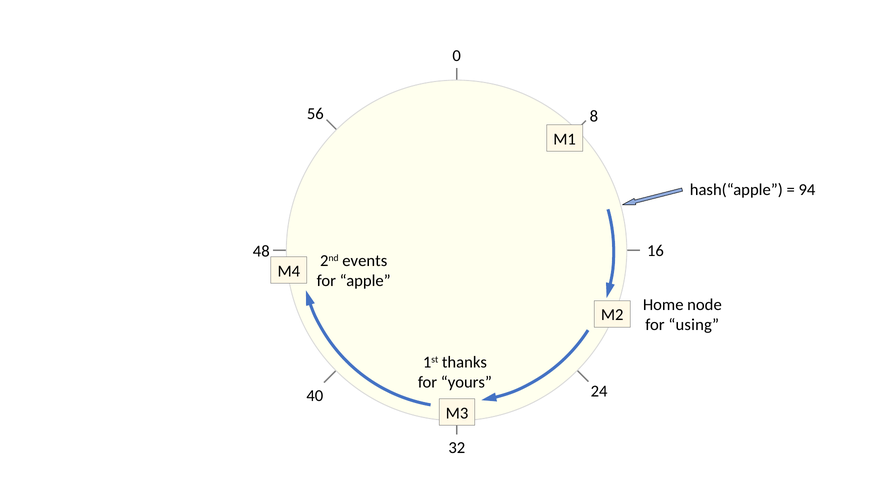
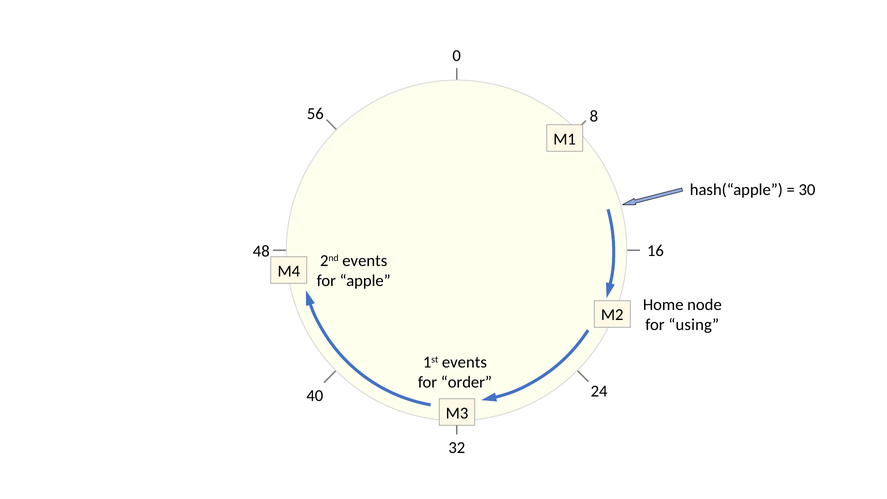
94: 94 -> 30
thanks at (464, 362): thanks -> events
yours: yours -> order
